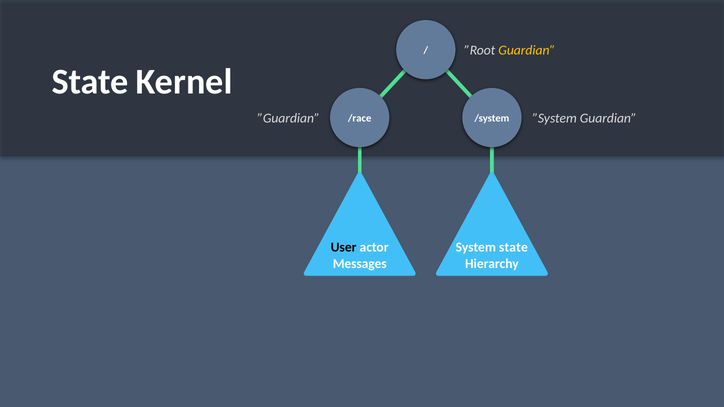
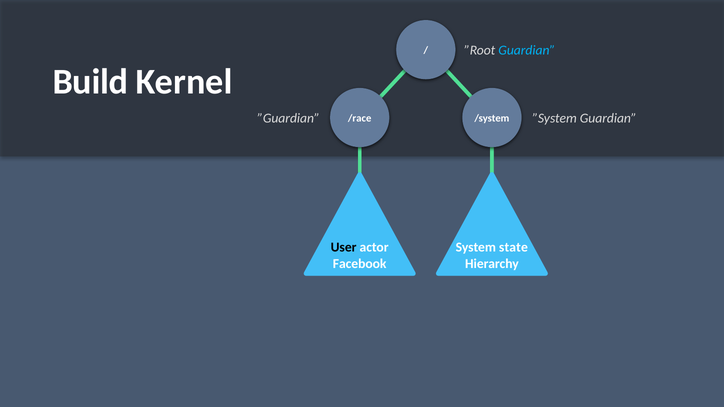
Guardian at (527, 50) colour: yellow -> light blue
State at (90, 82): State -> Build
Messages: Messages -> Facebook
